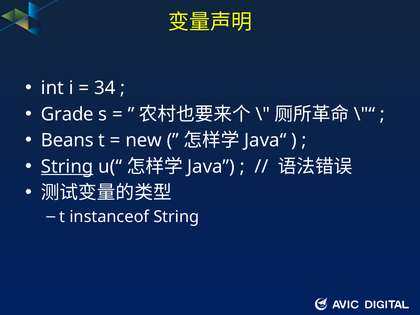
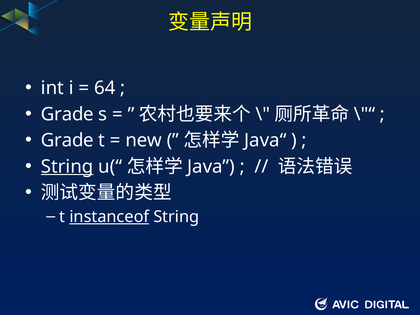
34: 34 -> 64
Beans at (67, 140): Beans -> Grade
instanceof underline: none -> present
